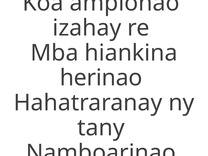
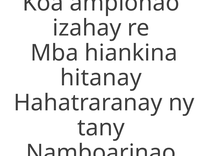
herinao: herinao -> hitanay
